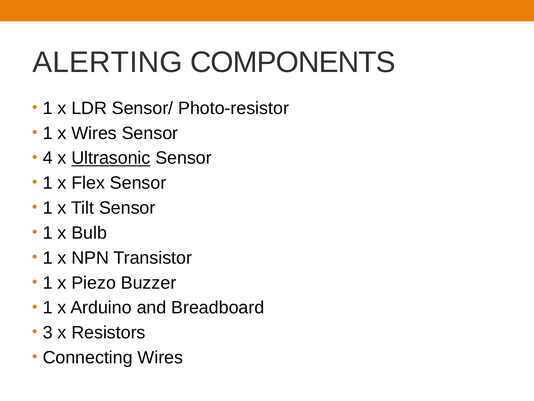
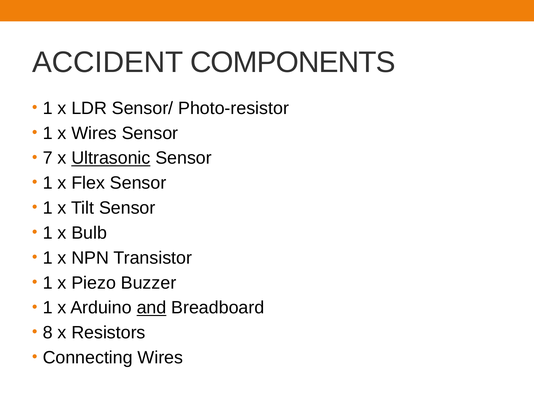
ALERTING: ALERTING -> ACCIDENT
4: 4 -> 7
and underline: none -> present
3: 3 -> 8
